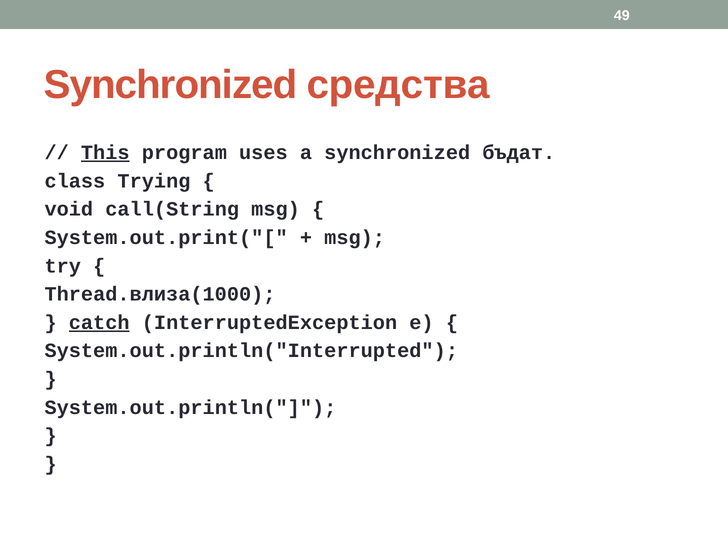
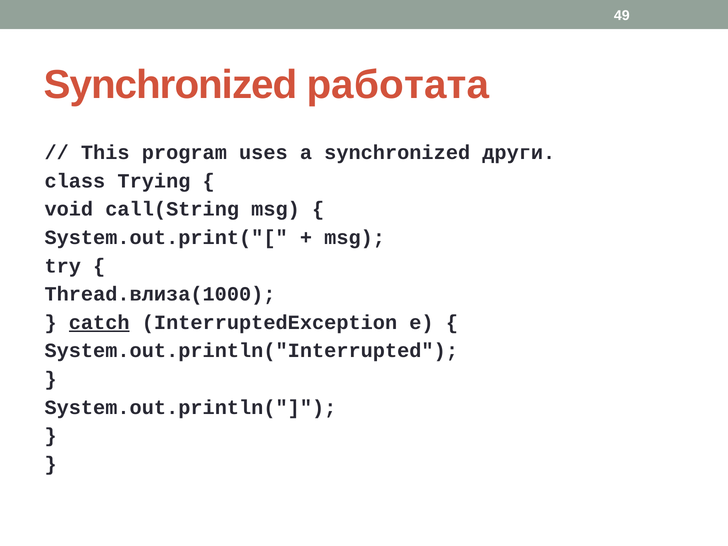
средства: средства -> работата
This underline: present -> none
бъдат: бъдат -> други
